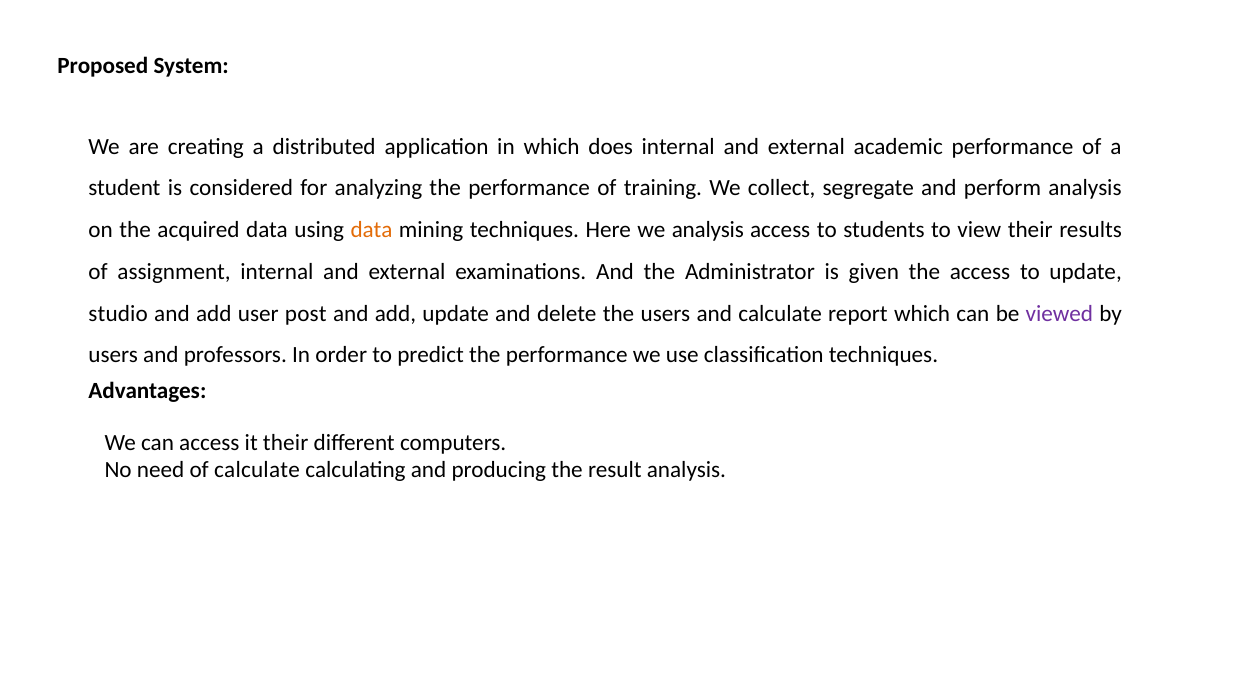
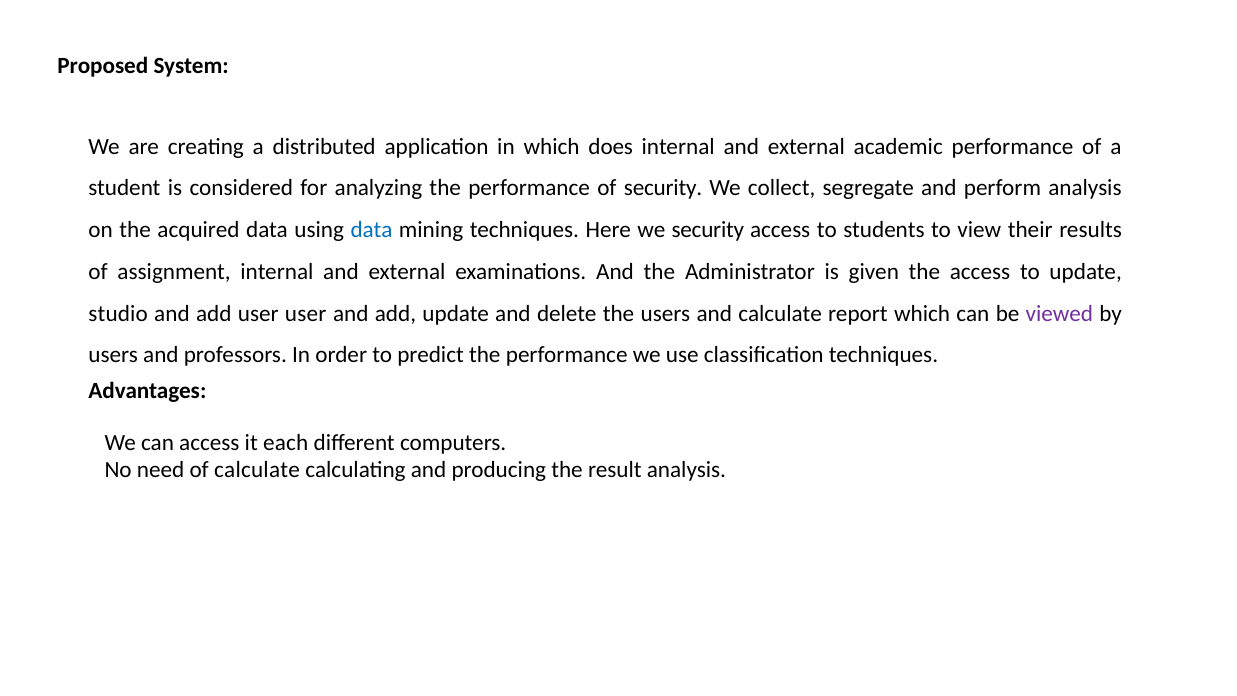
of training: training -> security
data at (372, 230) colour: orange -> blue
we analysis: analysis -> security
user post: post -> user
it their: their -> each
